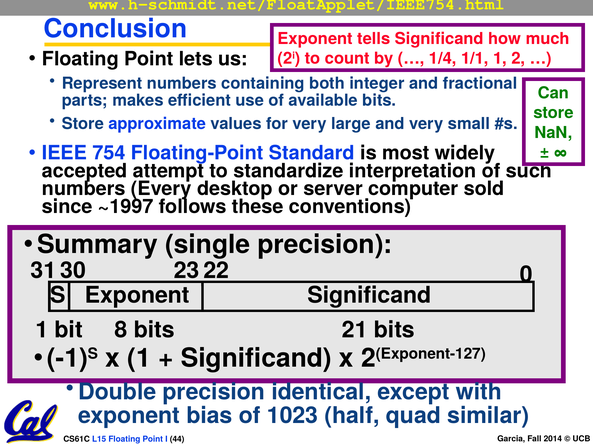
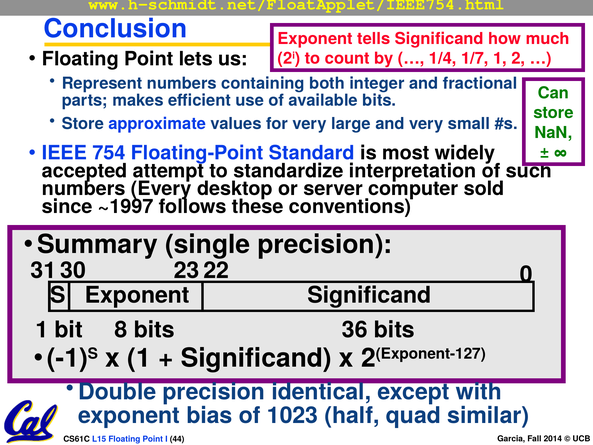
1/1: 1/1 -> 1/7
21: 21 -> 36
